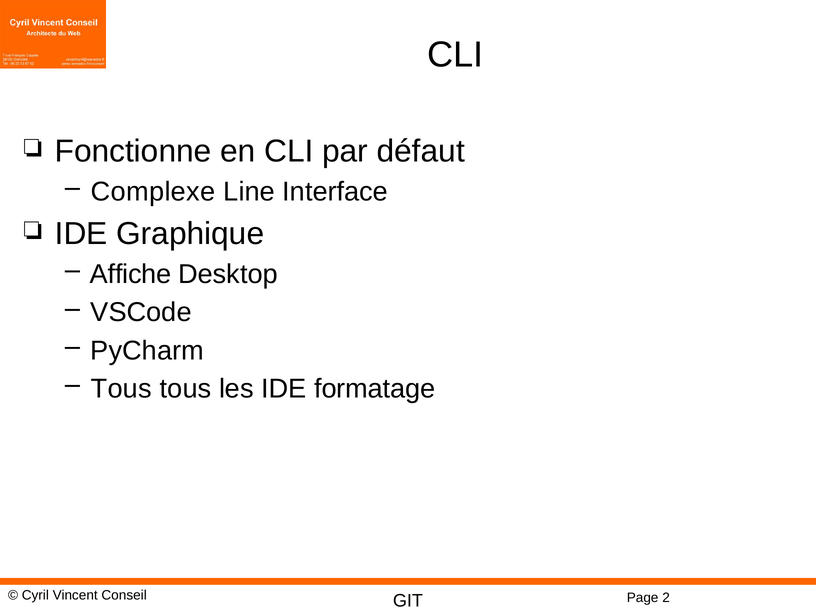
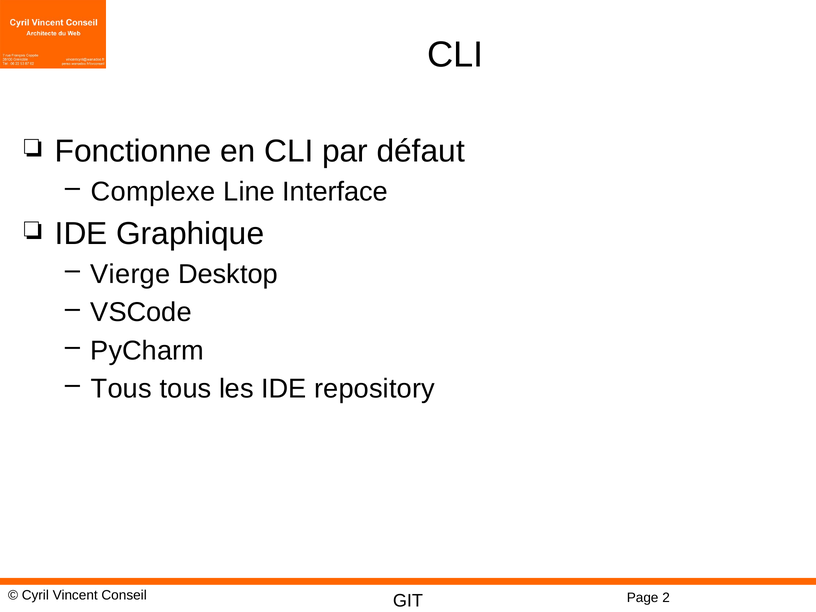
Affiche: Affiche -> Vierge
formatage: formatage -> repository
